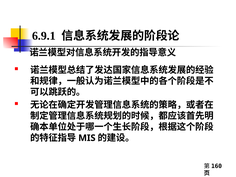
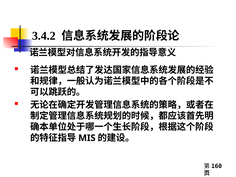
6.9.1: 6.9.1 -> 3.4.2
